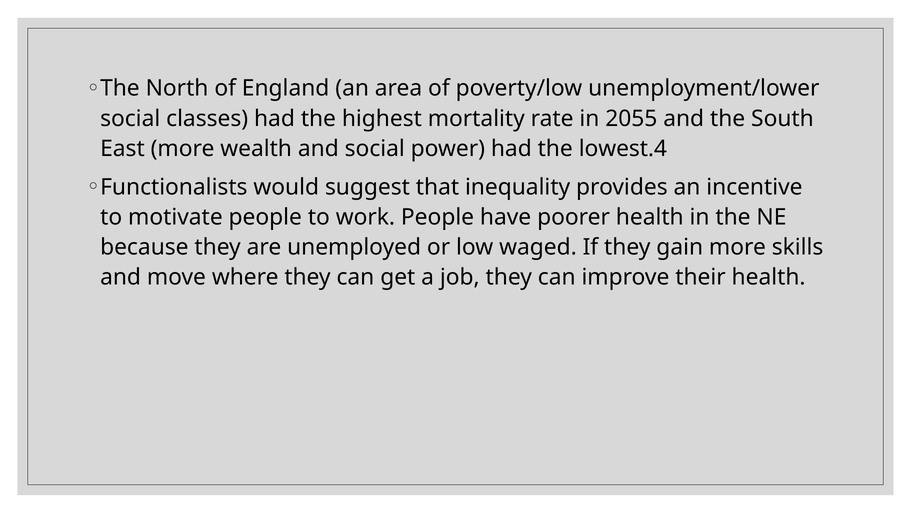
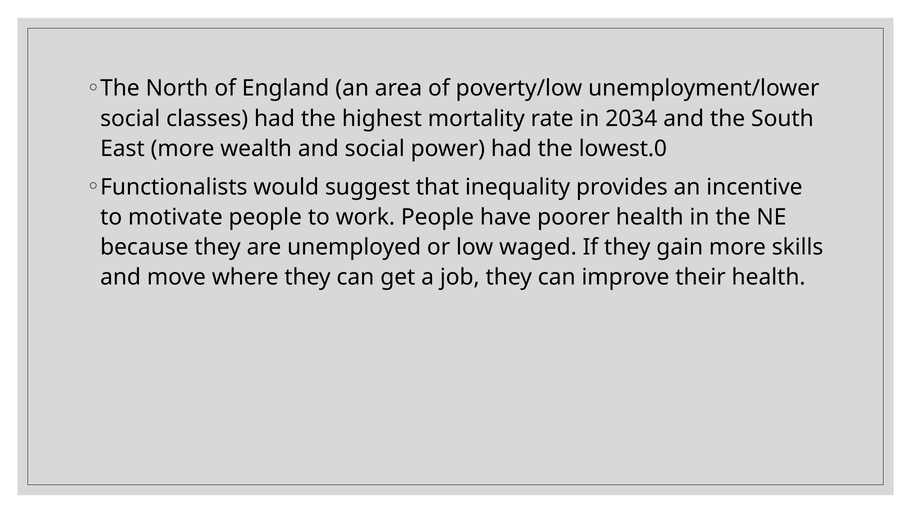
2055: 2055 -> 2034
lowest.4: lowest.4 -> lowest.0
